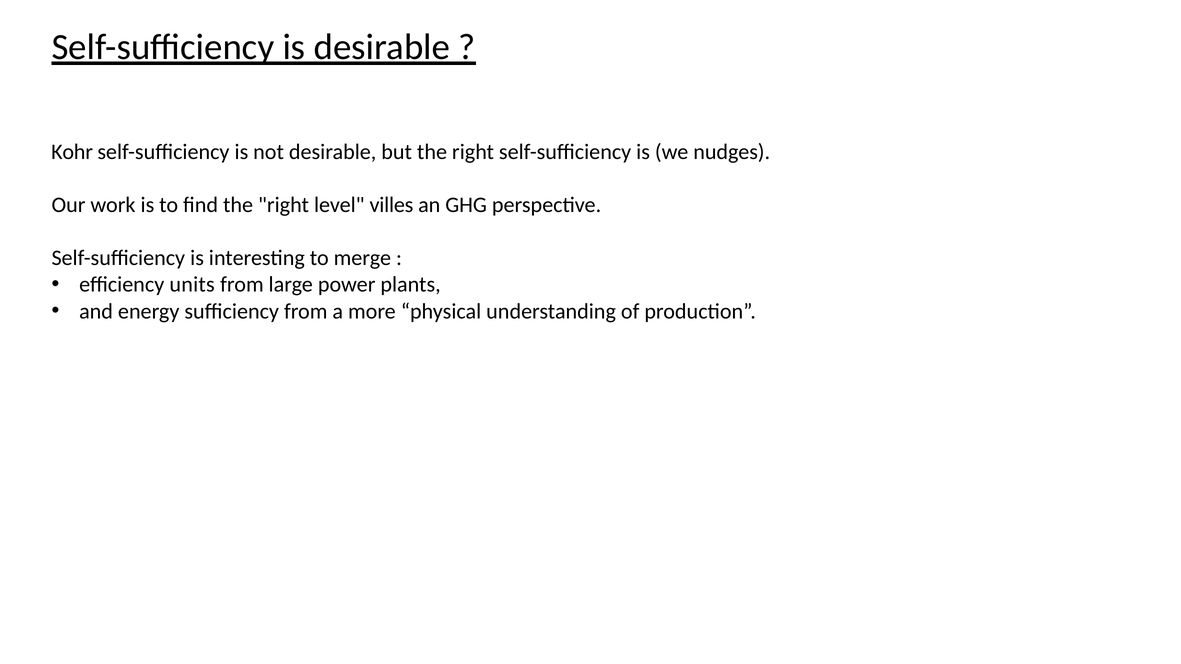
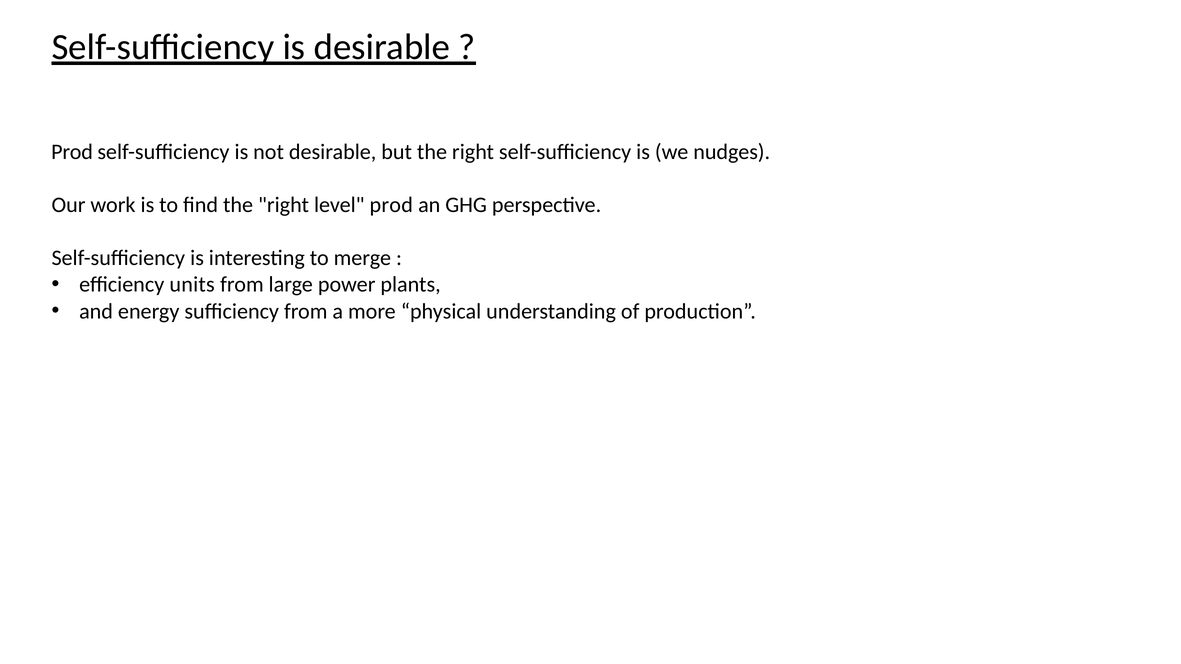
Kohr at (72, 152): Kohr -> Prod
level villes: villes -> prod
